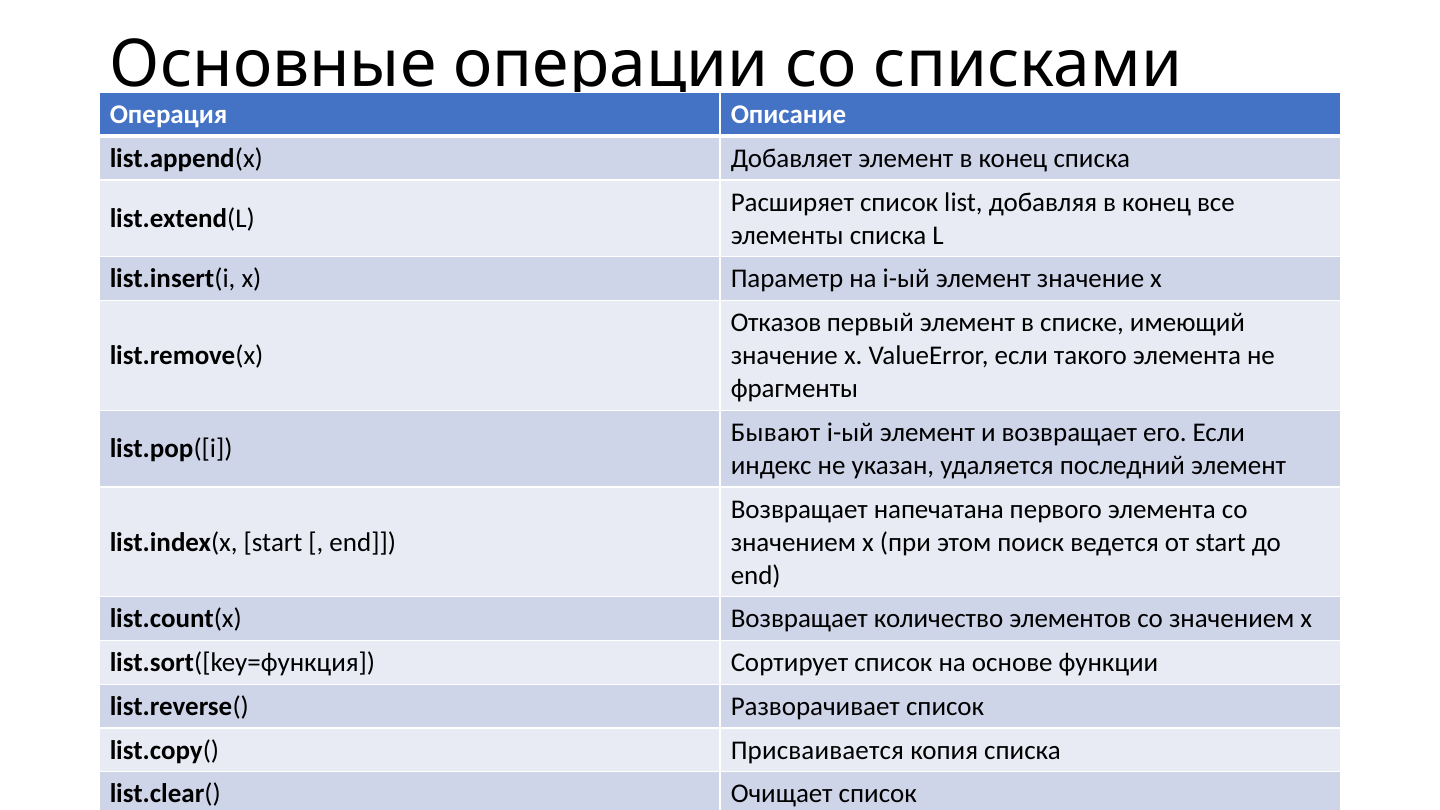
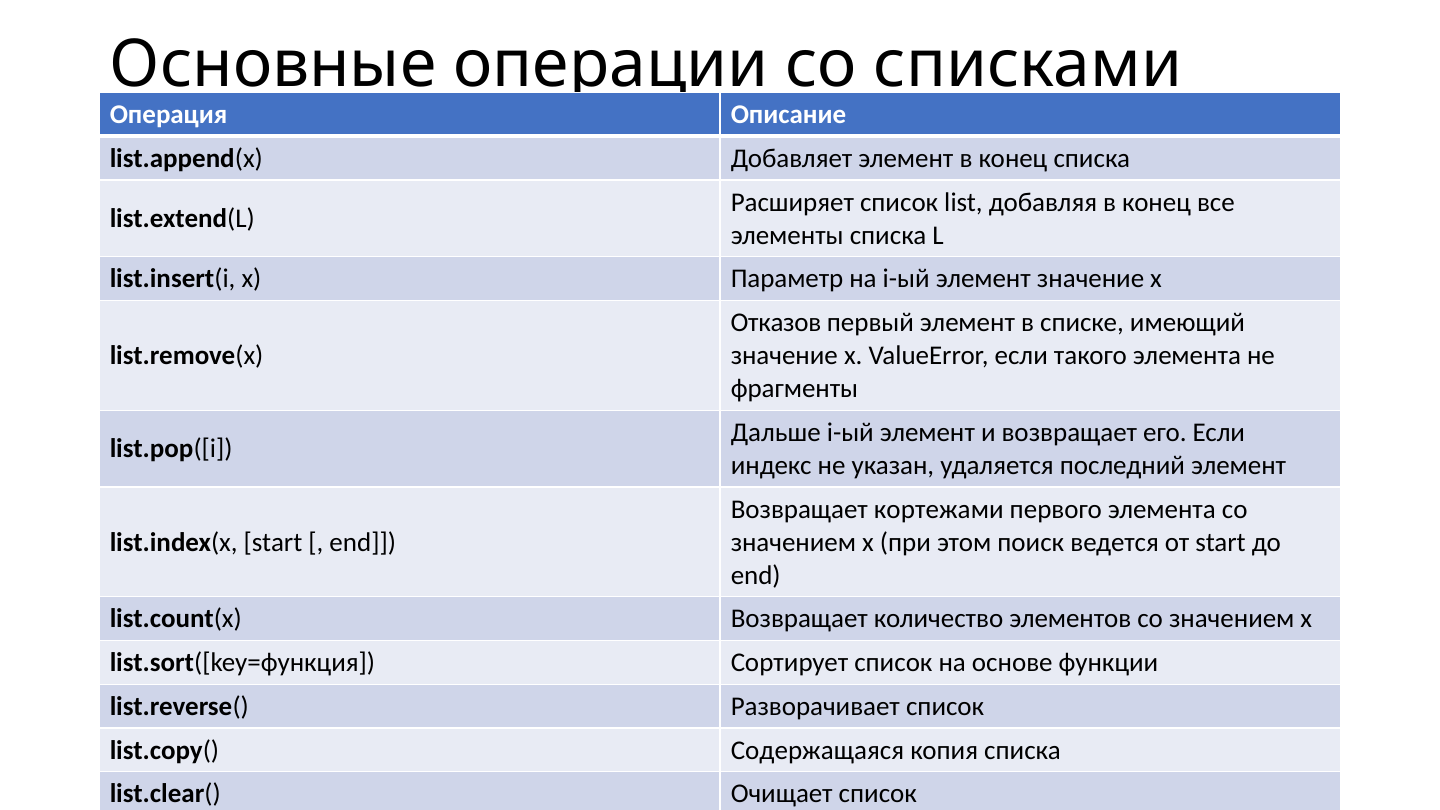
Бывают: Бывают -> Дальше
напечатана: напечатана -> кортежами
Присваивается: Присваивается -> Содержащаяся
